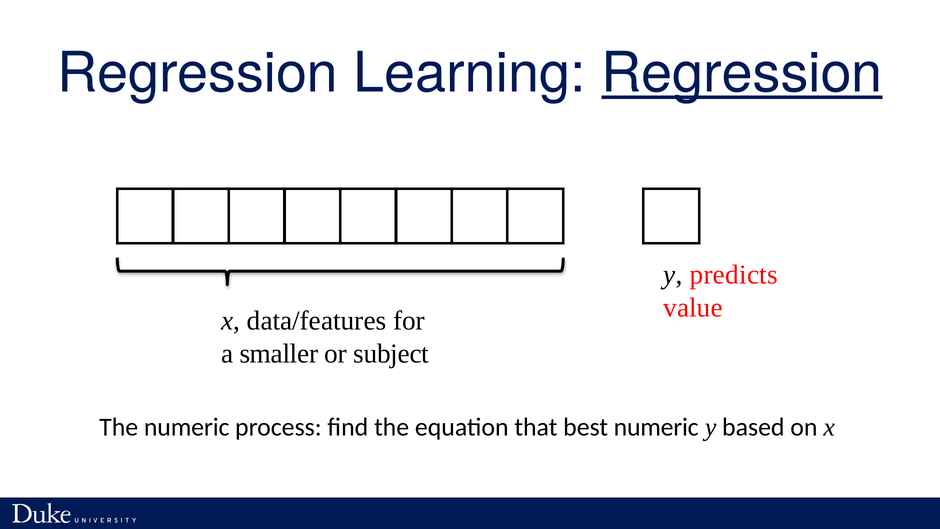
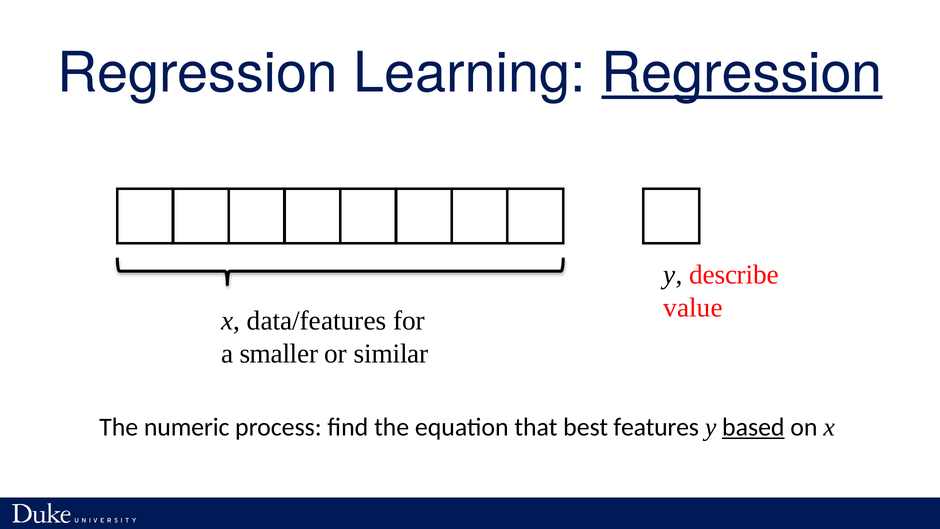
predicts: predicts -> describe
subject: subject -> similar
best numeric: numeric -> features
based underline: none -> present
